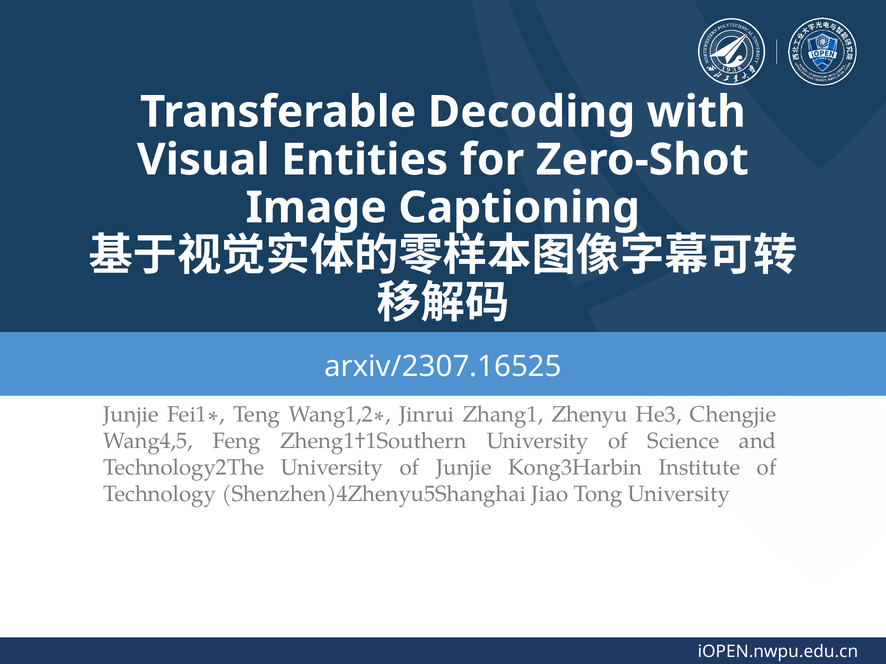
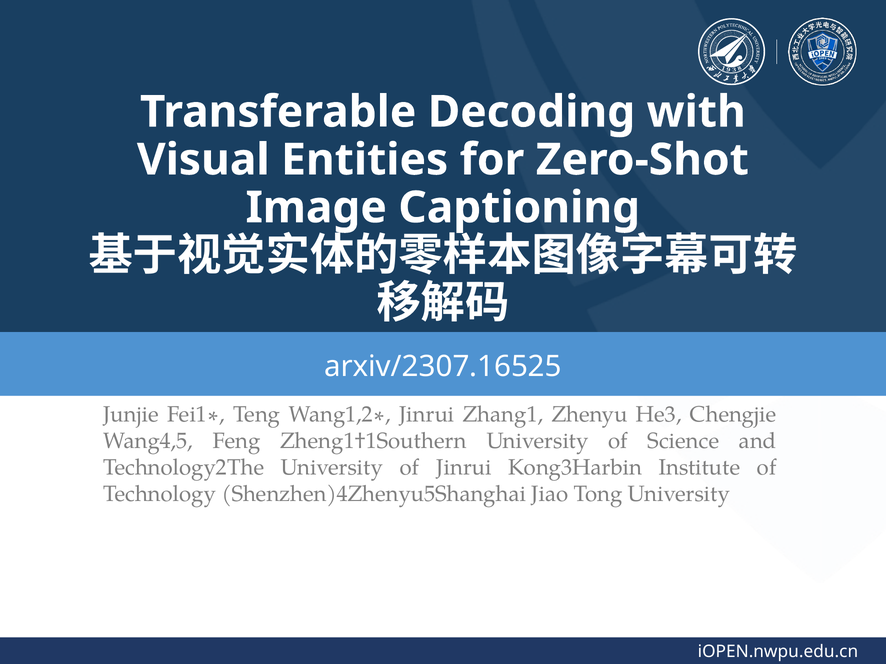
of Junjie: Junjie -> Jinrui
